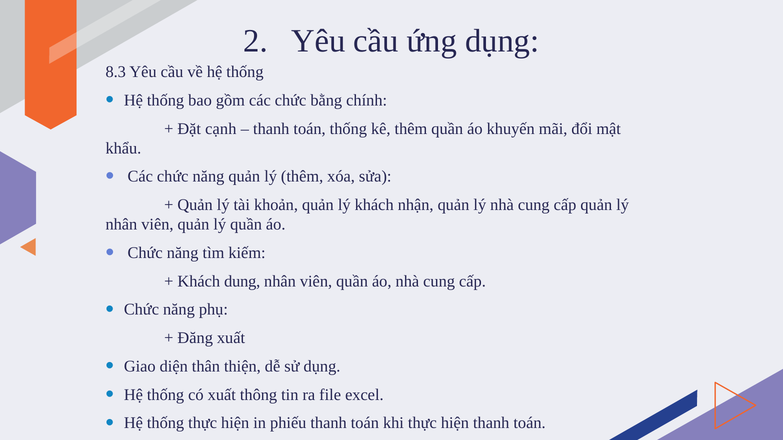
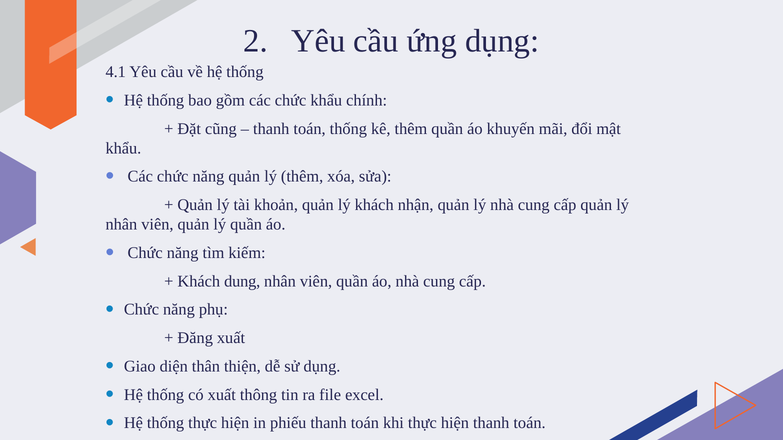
8.3: 8.3 -> 4.1
chức bằng: bằng -> khẩu
cạnh: cạnh -> cũng
